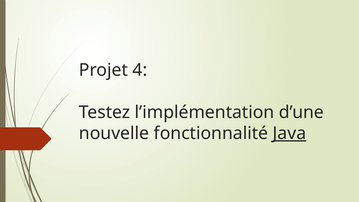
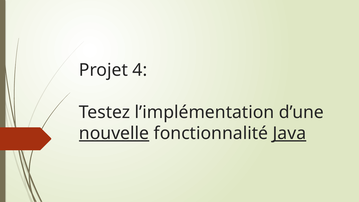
nouvelle underline: none -> present
